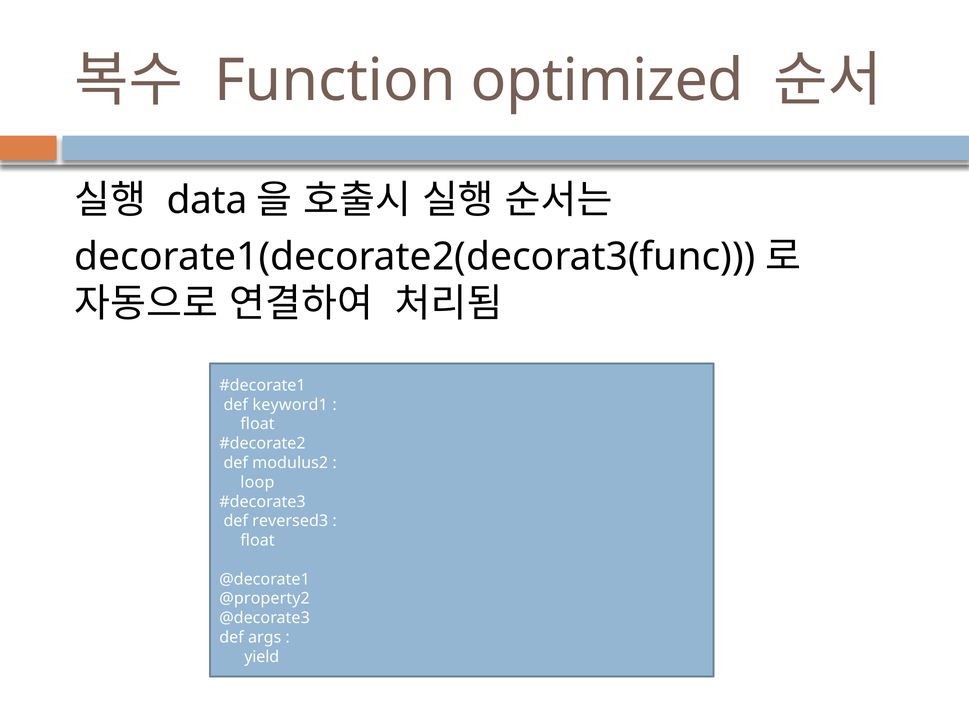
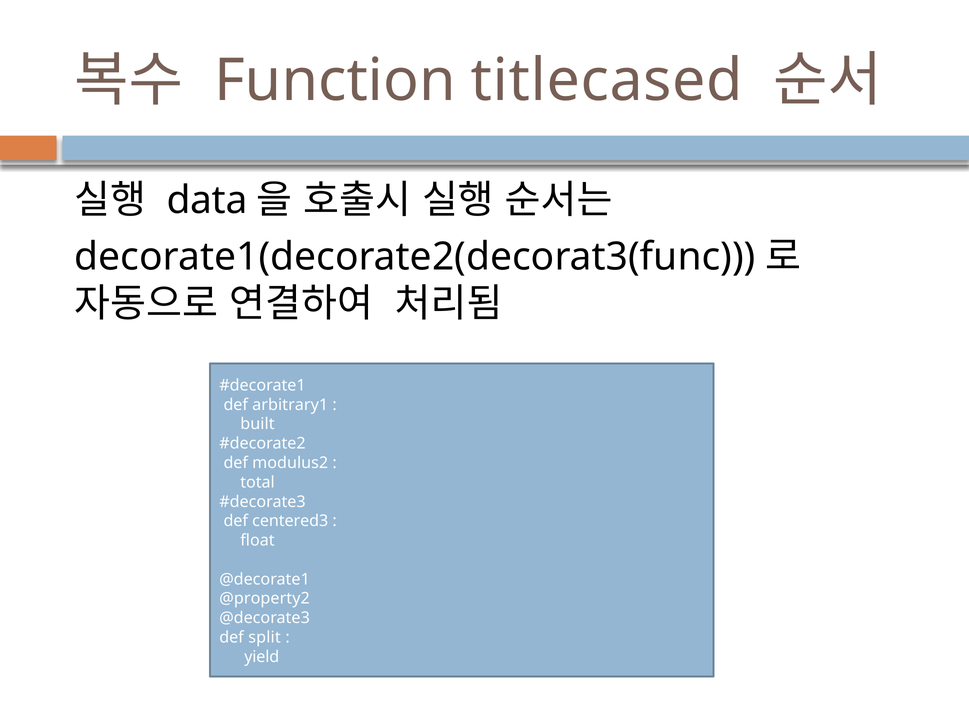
optimized: optimized -> titlecased
keyword1: keyword1 -> arbitrary1
float at (257, 424): float -> built
loop: loop -> total
reversed3: reversed3 -> centered3
args: args -> split
